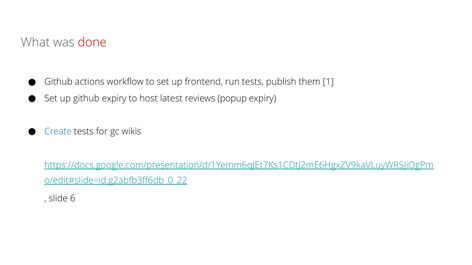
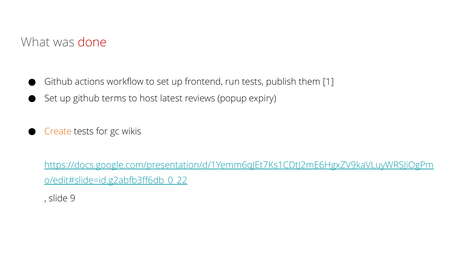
github expiry: expiry -> terms
Create colour: blue -> orange
6: 6 -> 9
